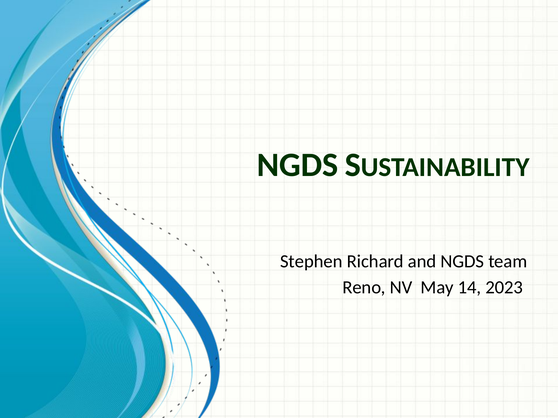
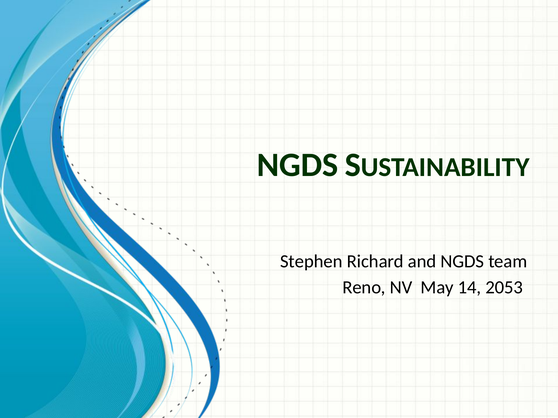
2023: 2023 -> 2053
